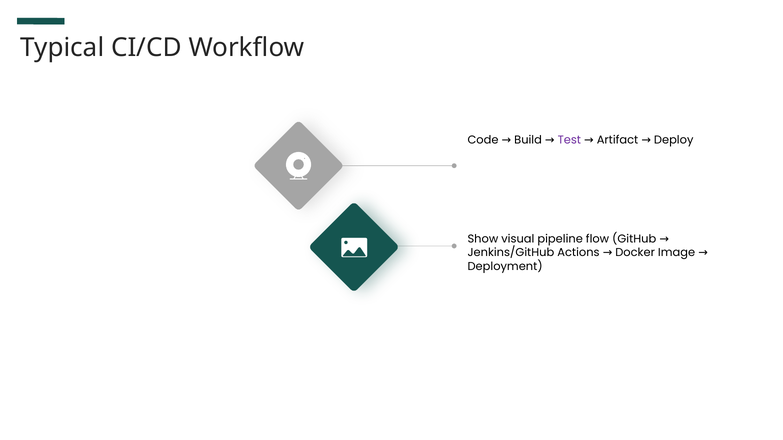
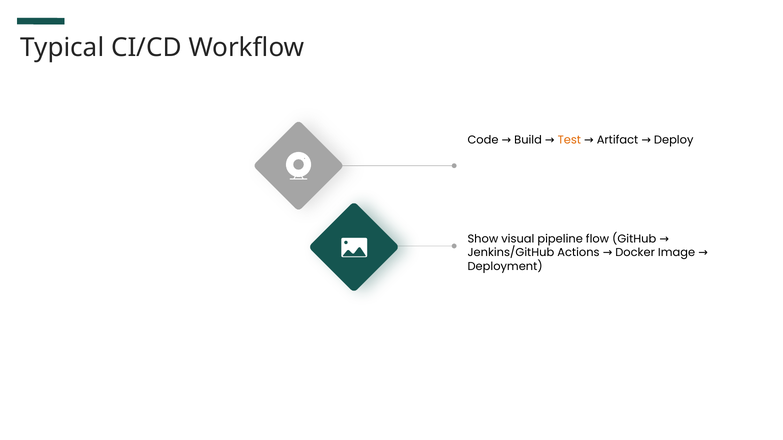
Test colour: purple -> orange
